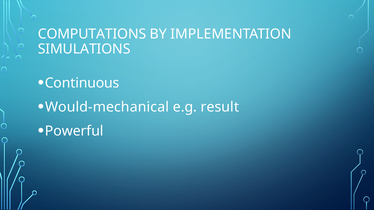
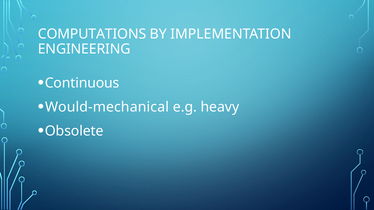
SIMULATIONS: SIMULATIONS -> ENGINEERING
result: result -> heavy
Powerful: Powerful -> Obsolete
